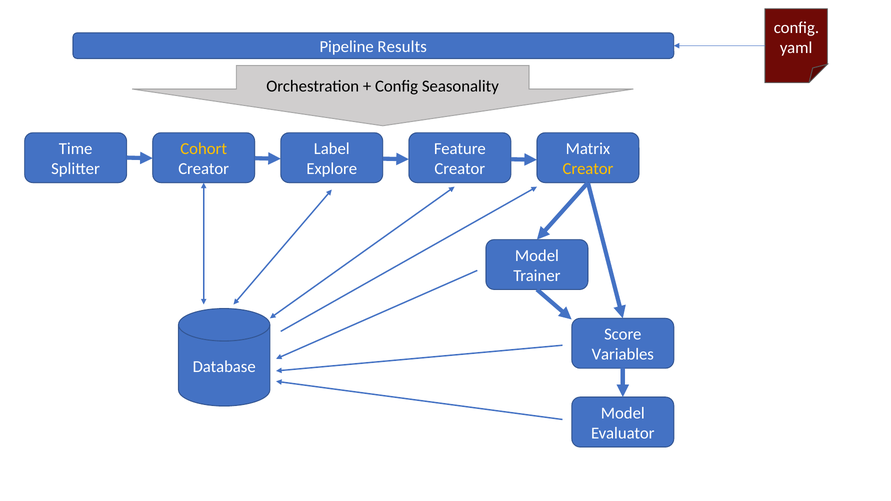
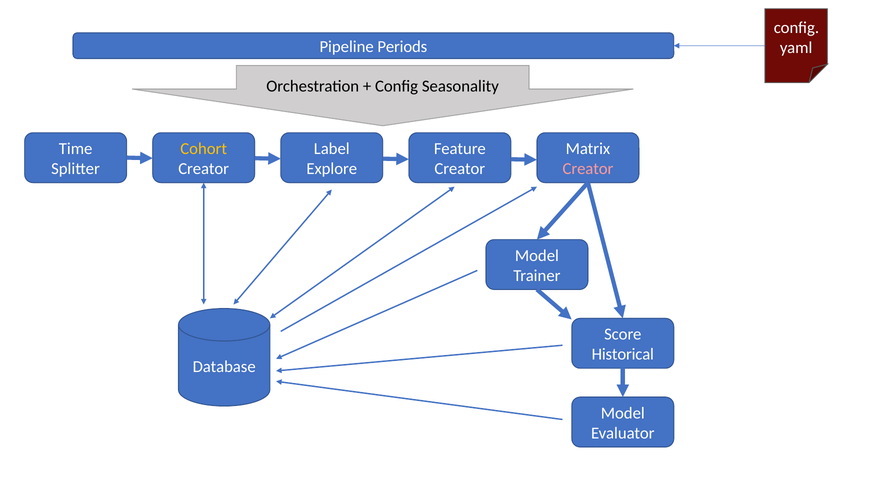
Results: Results -> Periods
Creator at (588, 169) colour: yellow -> pink
Variables: Variables -> Historical
